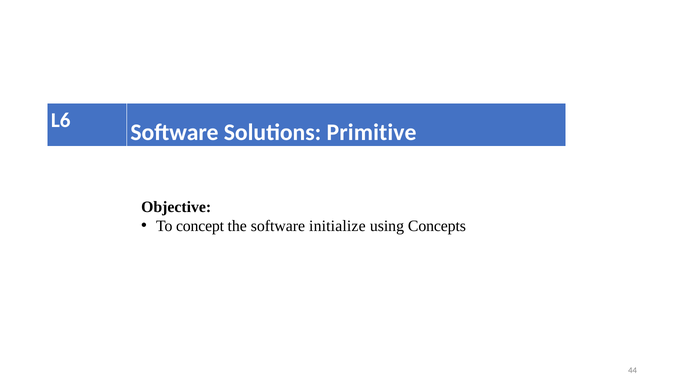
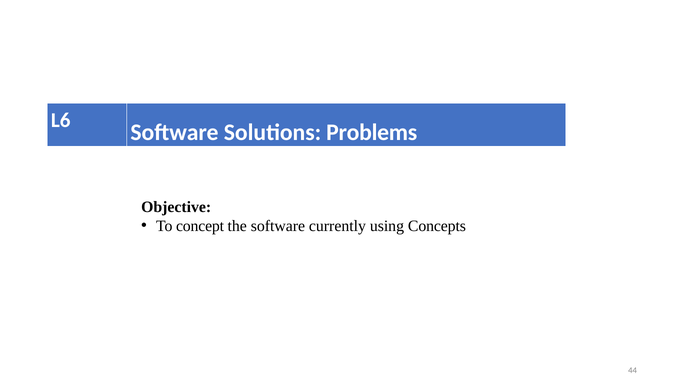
Primitive: Primitive -> Problems
initialize: initialize -> currently
